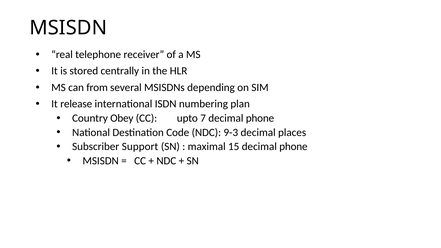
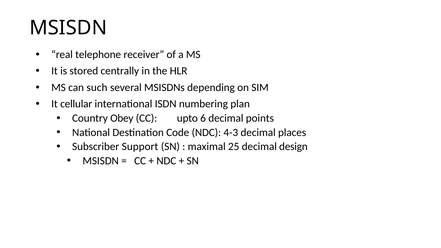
from: from -> such
release: release -> cellular
7: 7 -> 6
phone at (260, 118): phone -> points
9-3: 9-3 -> 4-3
15: 15 -> 25
phone at (293, 147): phone -> design
